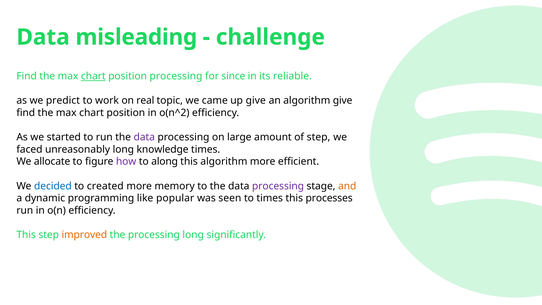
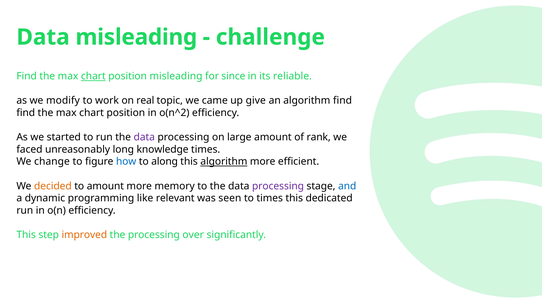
position processing: processing -> misleading
predict: predict -> modify
algorithm give: give -> find
of step: step -> rank
allocate: allocate -> change
how colour: purple -> blue
algorithm at (224, 162) underline: none -> present
decided colour: blue -> orange
to created: created -> amount
and colour: orange -> blue
popular: popular -> relevant
processes: processes -> dedicated
processing long: long -> over
